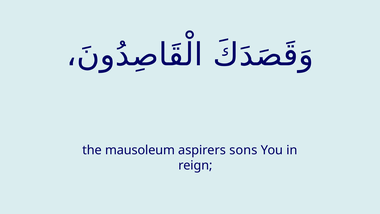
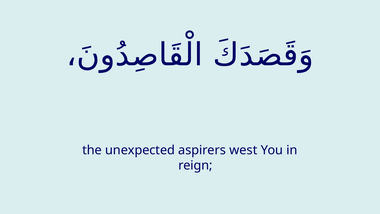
mausoleum: mausoleum -> unexpected
sons: sons -> west
